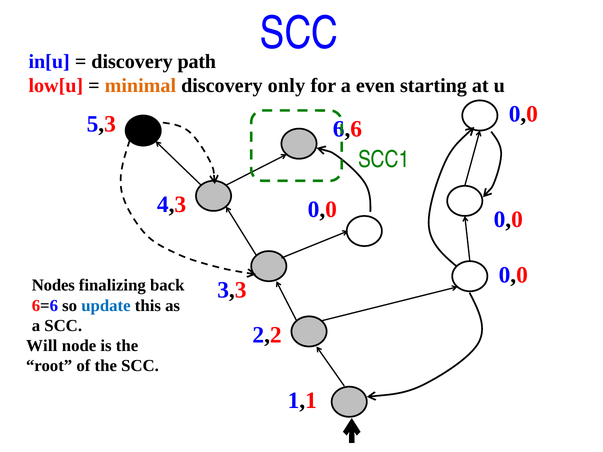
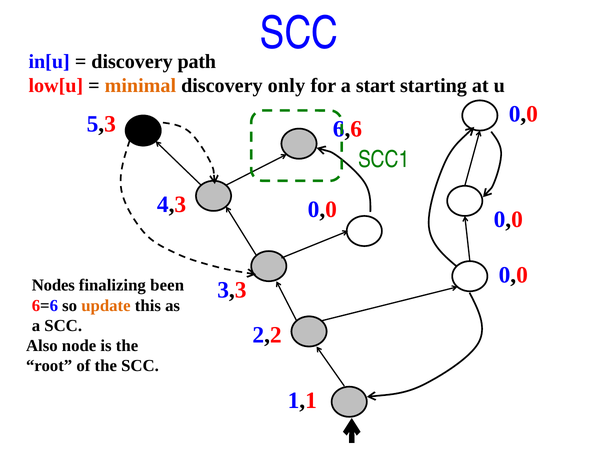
even: even -> start
back: back -> been
update colour: blue -> orange
Will: Will -> Also
